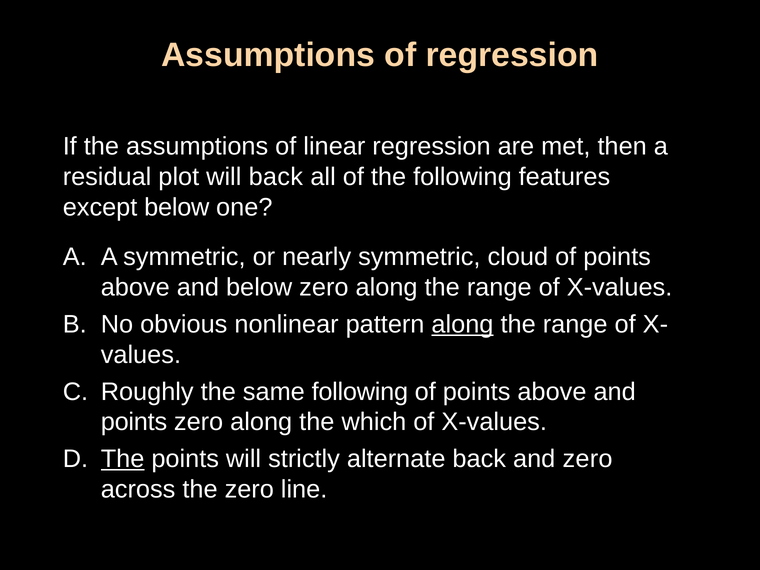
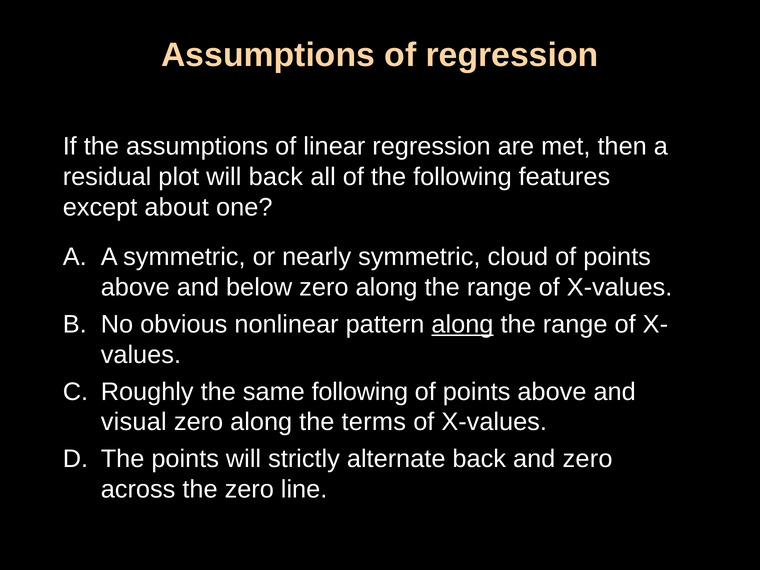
except below: below -> about
points at (134, 422): points -> visual
which: which -> terms
The at (123, 459) underline: present -> none
